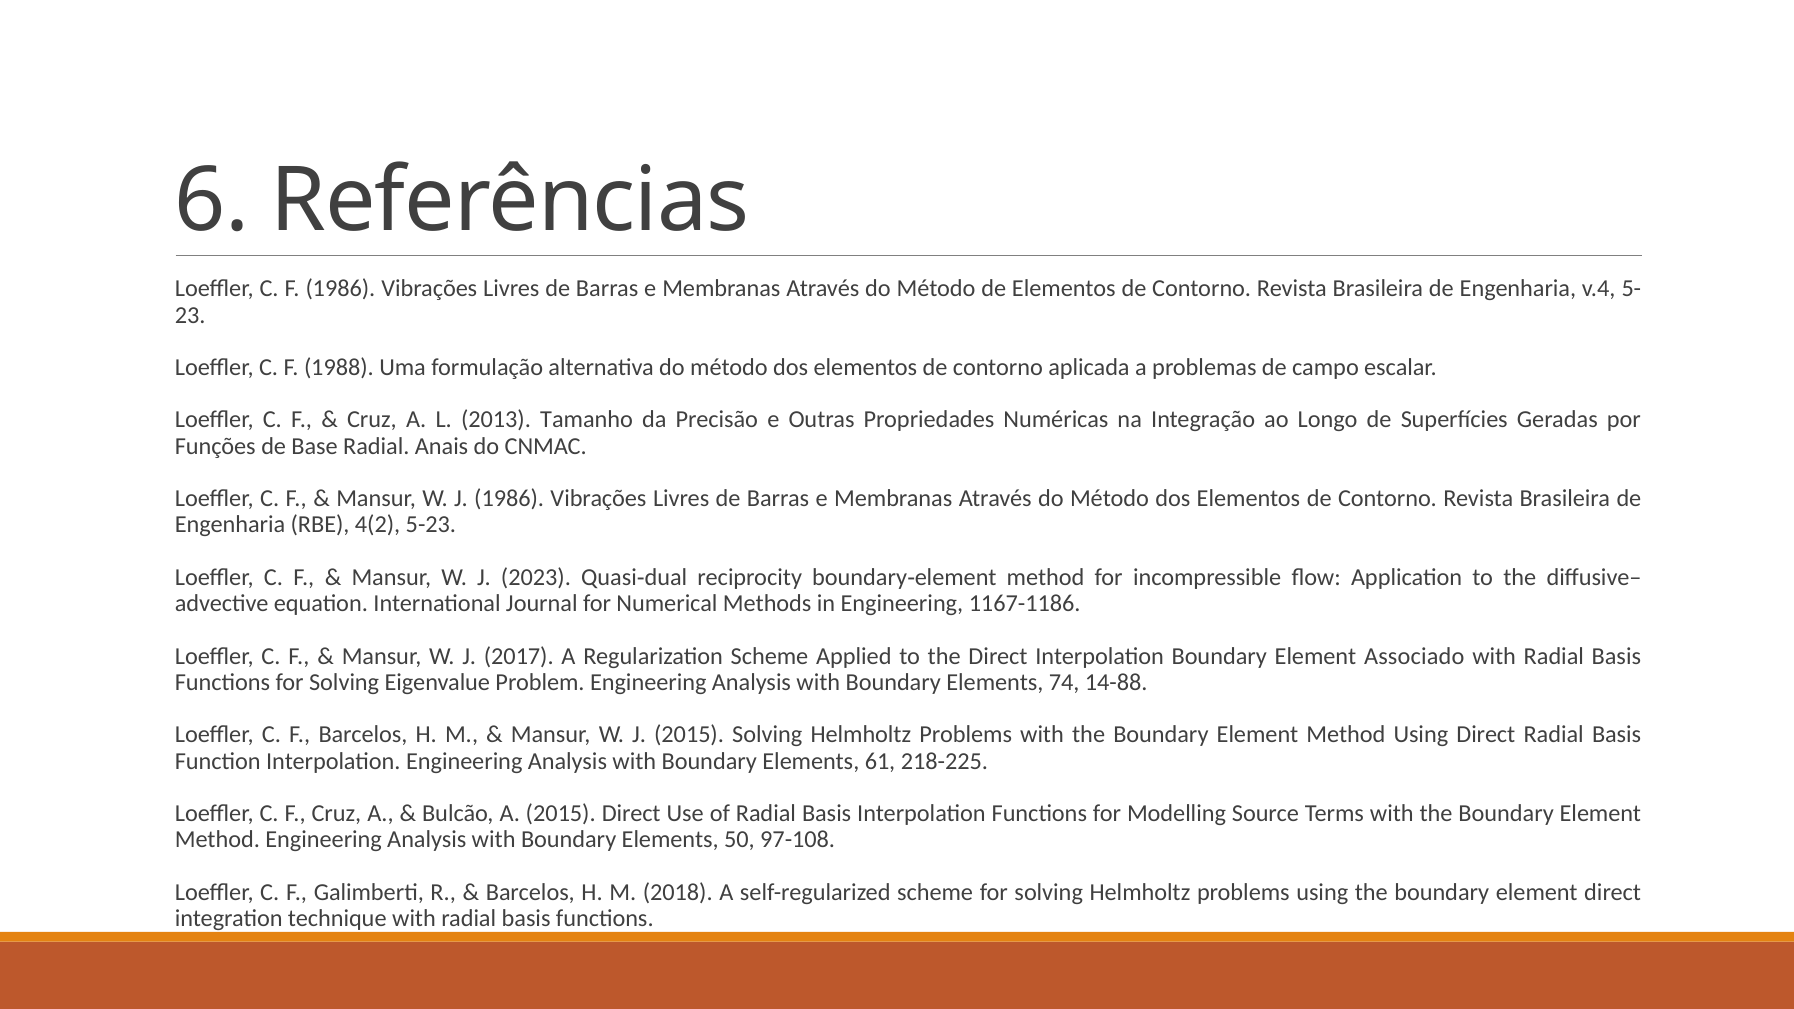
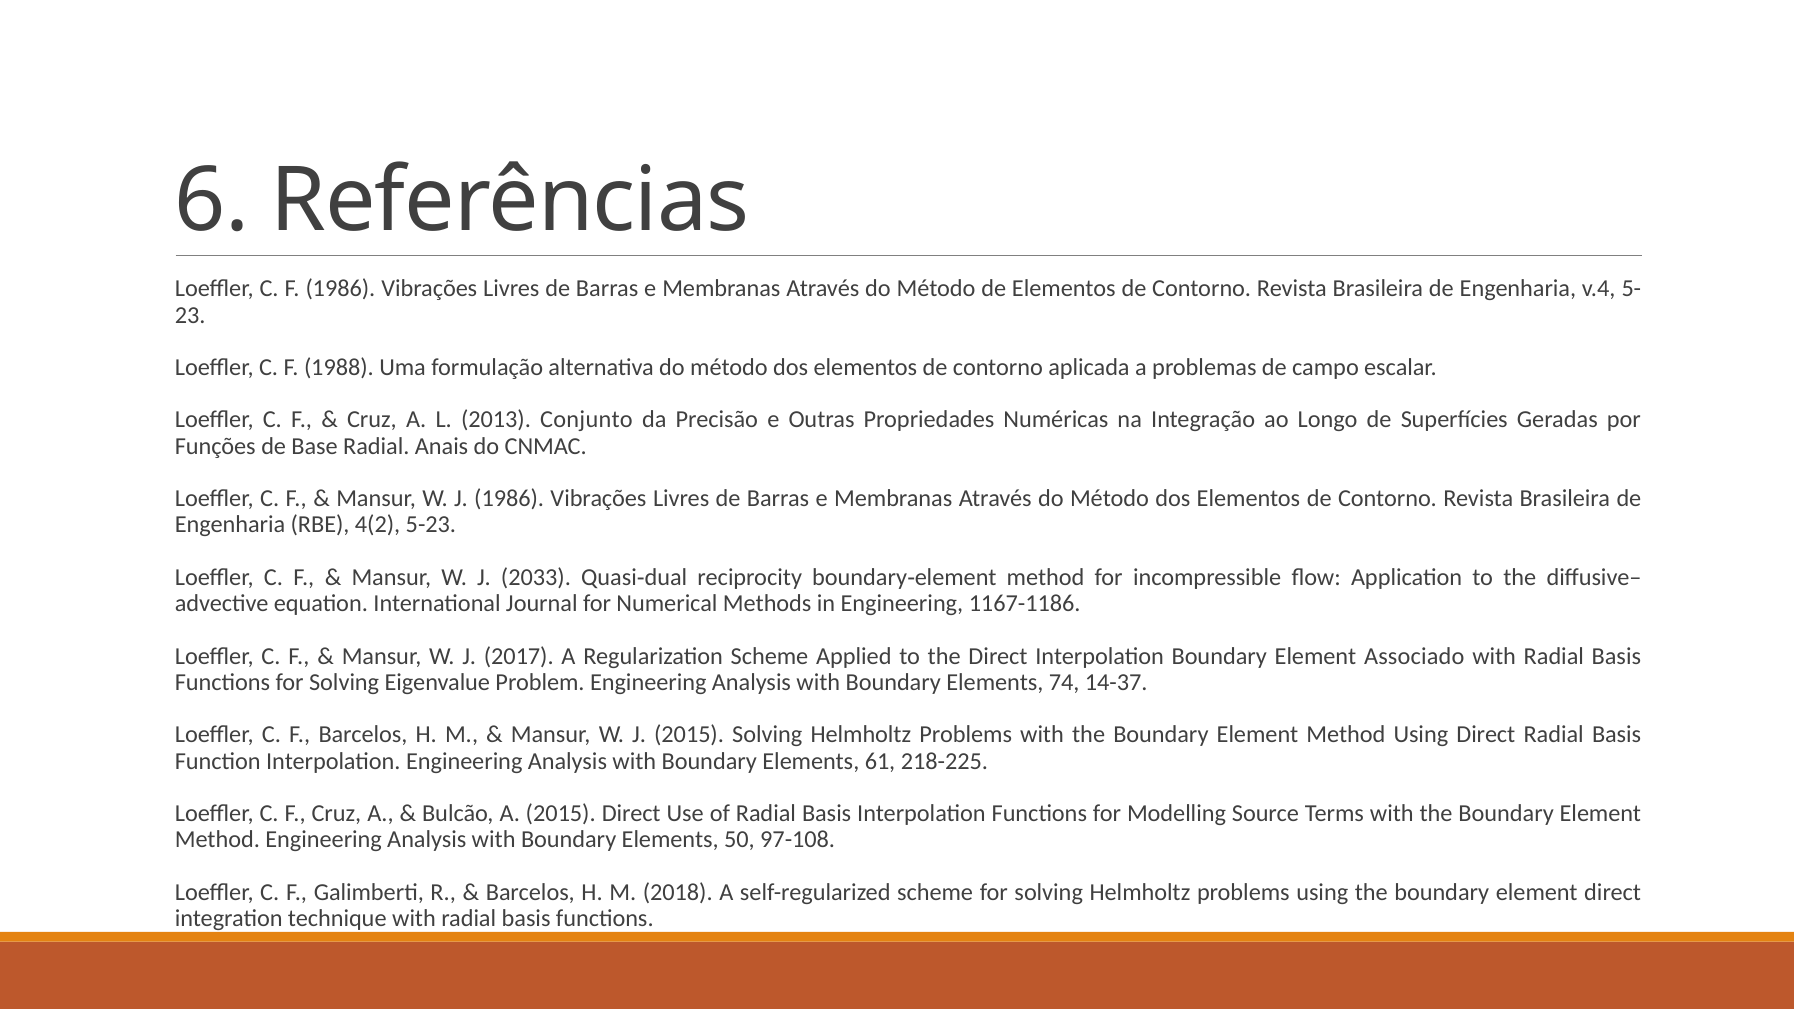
Tamanho: Tamanho -> Conjunto
2023: 2023 -> 2033
14-88: 14-88 -> 14-37
